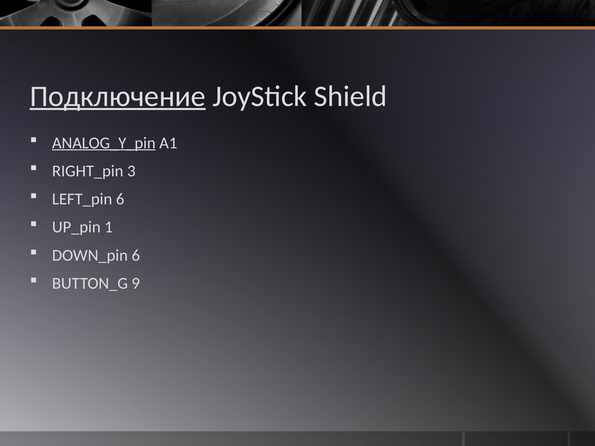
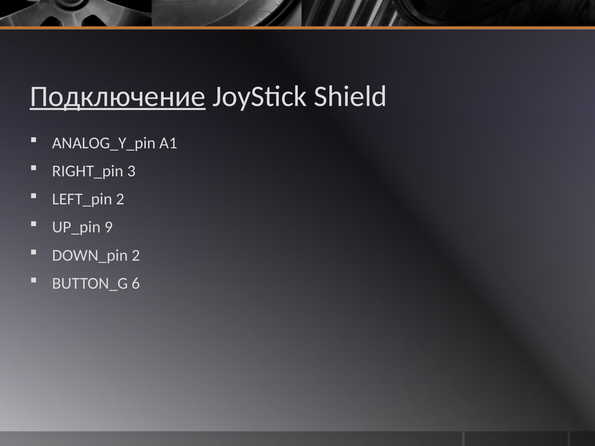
ANALOG_Y_pin underline: present -> none
LEFT_pin 6: 6 -> 2
1: 1 -> 9
DOWN_pin 6: 6 -> 2
9: 9 -> 6
